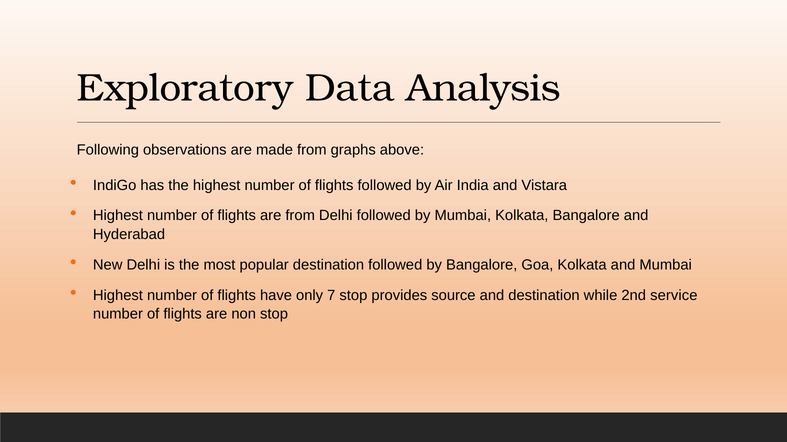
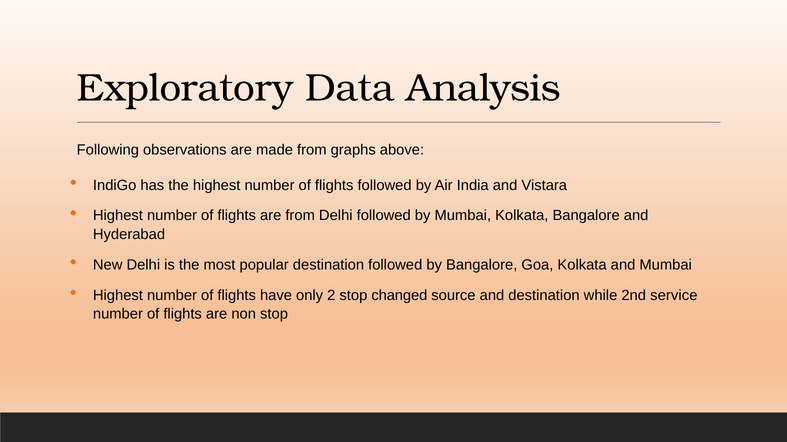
7: 7 -> 2
provides: provides -> changed
